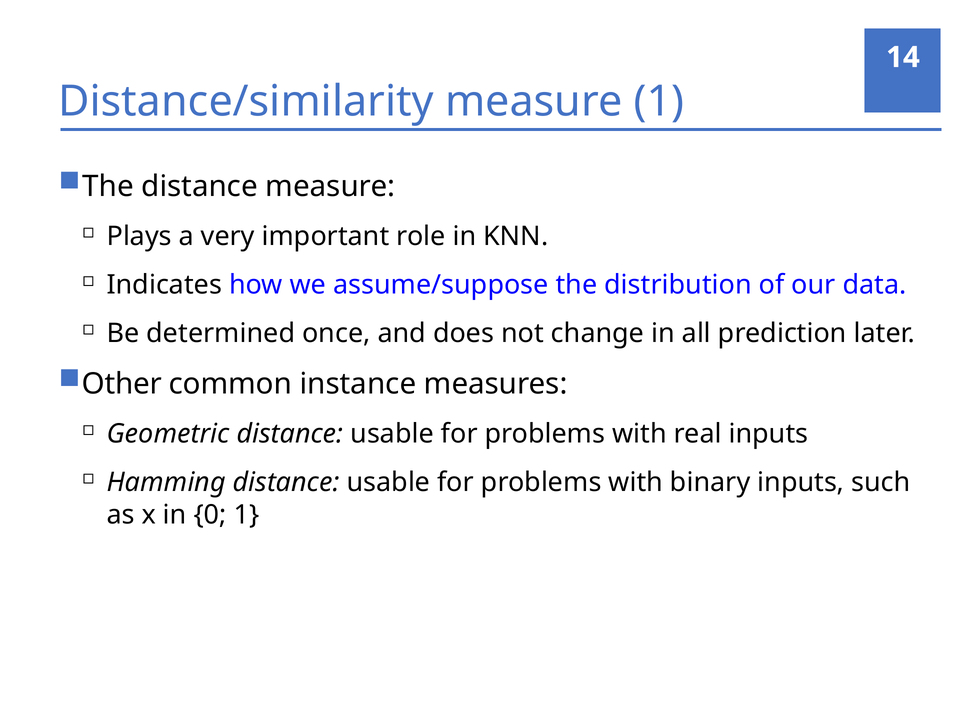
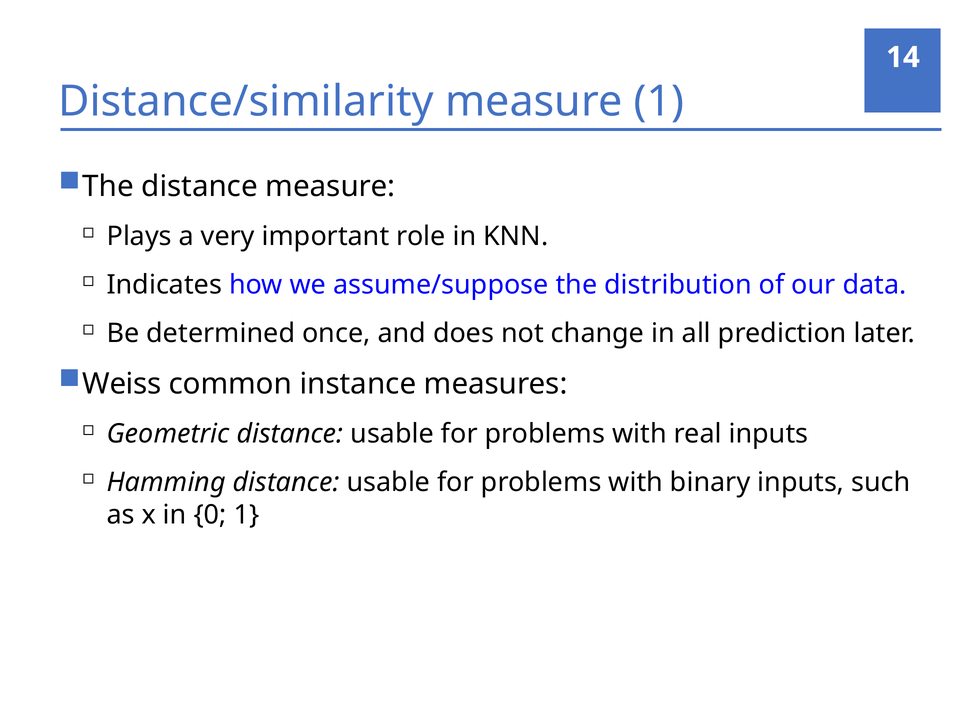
Other: Other -> Weiss
